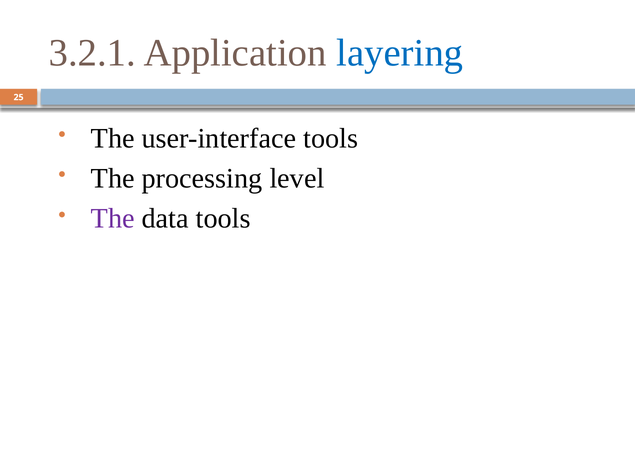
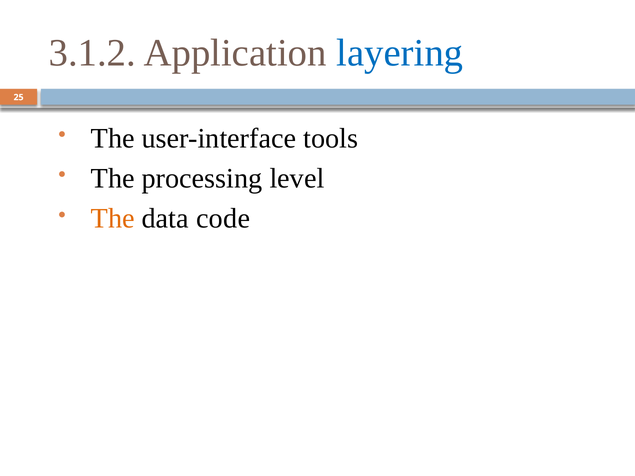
3.2.1: 3.2.1 -> 3.1.2
The at (113, 219) colour: purple -> orange
data tools: tools -> code
